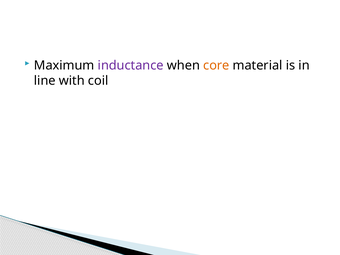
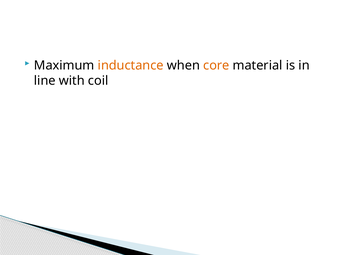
inductance colour: purple -> orange
